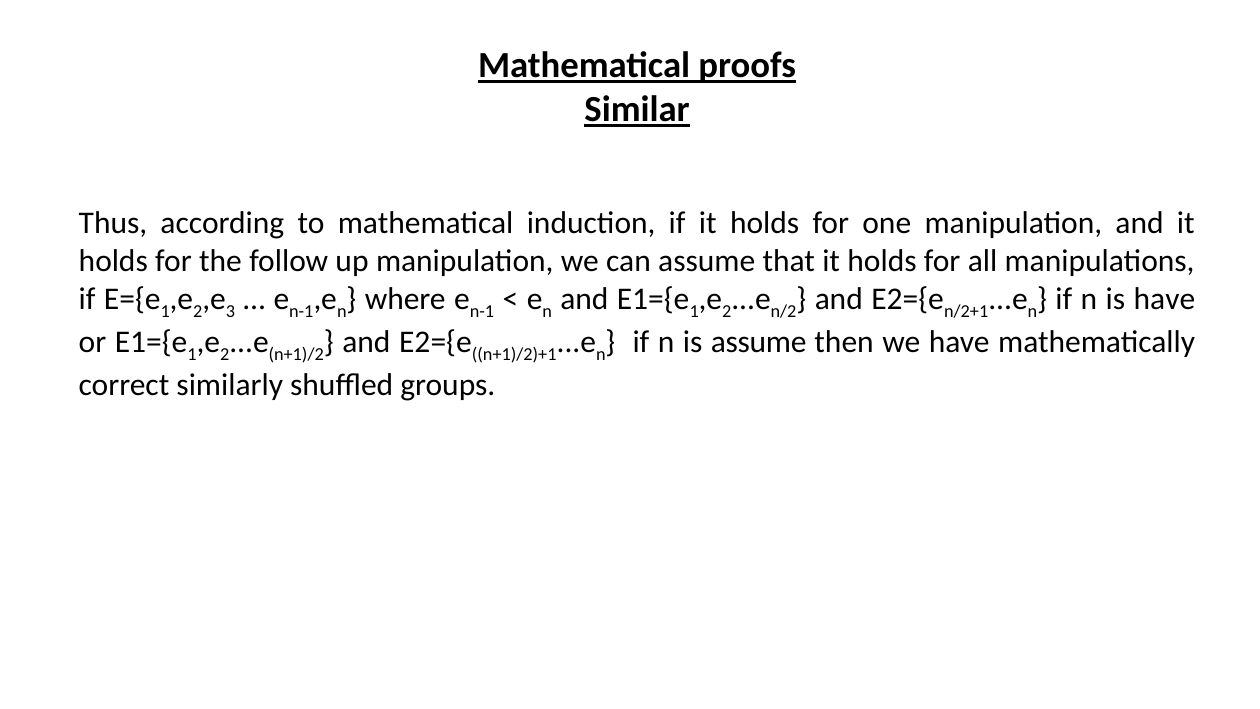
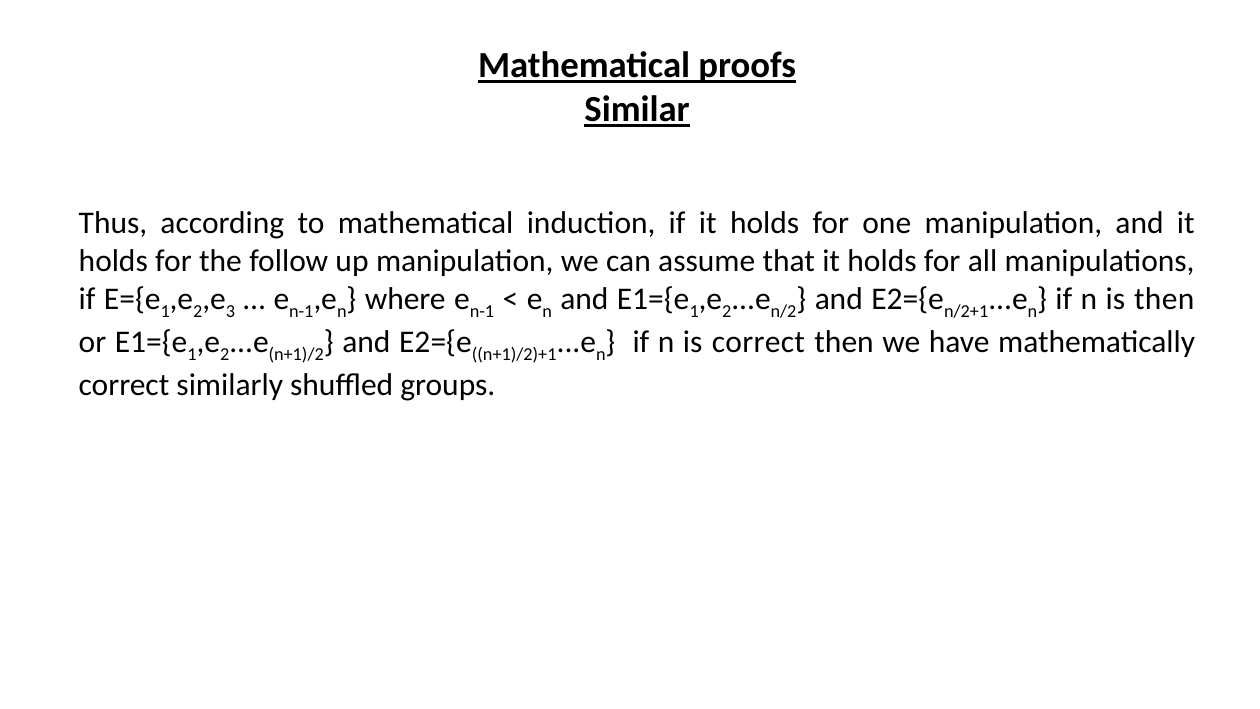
is have: have -> then
is assume: assume -> correct
